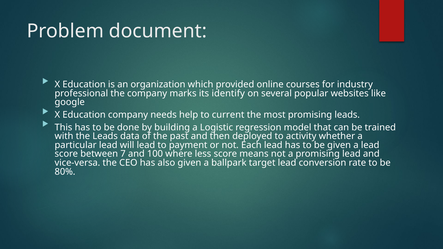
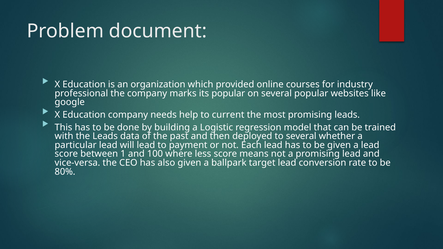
its identify: identify -> popular
to activity: activity -> several
7: 7 -> 1
